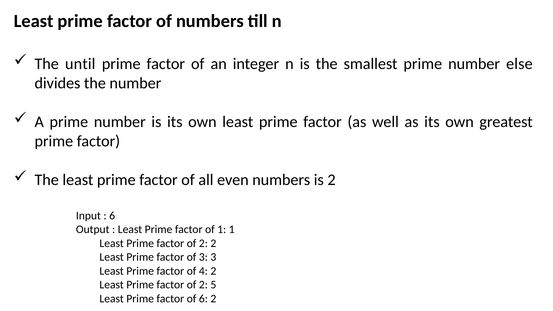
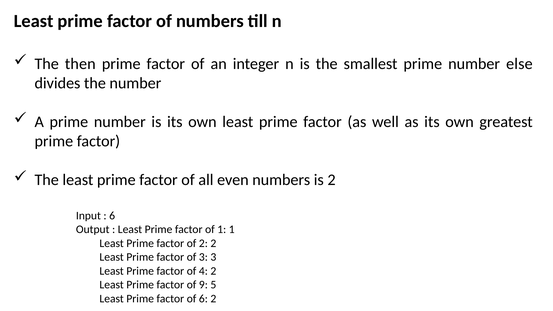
until: until -> then
2 at (203, 285): 2 -> 9
